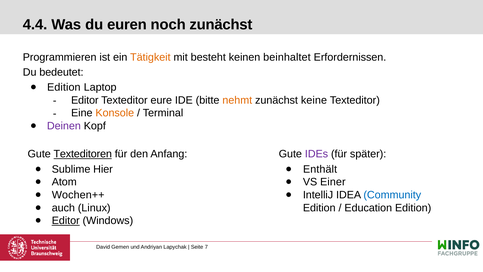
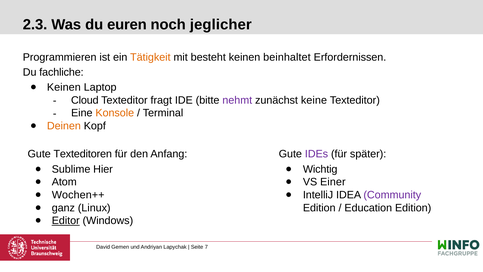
4.4: 4.4 -> 2.3
noch zunächst: zunächst -> jeglicher
bedeutet: bedeutet -> fachliche
Edition at (64, 87): Edition -> Keinen
Editor at (85, 100): Editor -> Cloud
eure: eure -> fragt
nehmt colour: orange -> purple
Deinen colour: purple -> orange
Texteditoren underline: present -> none
Enthält: Enthält -> Wichtig
Community colour: blue -> purple
auch: auch -> ganz
